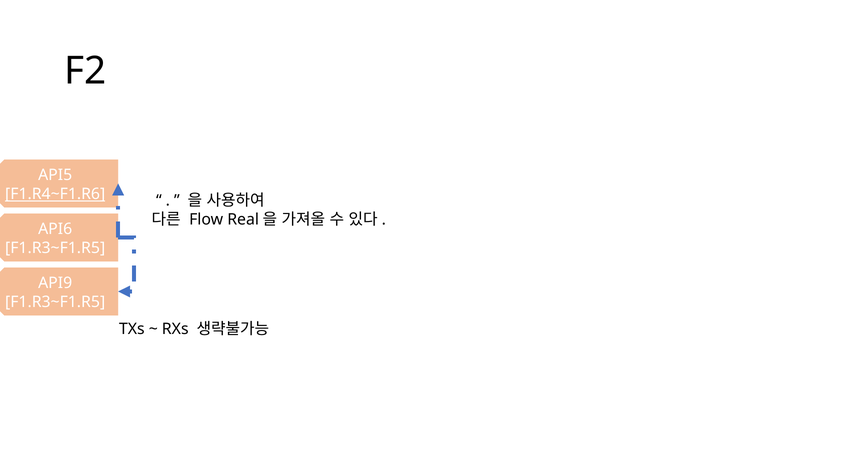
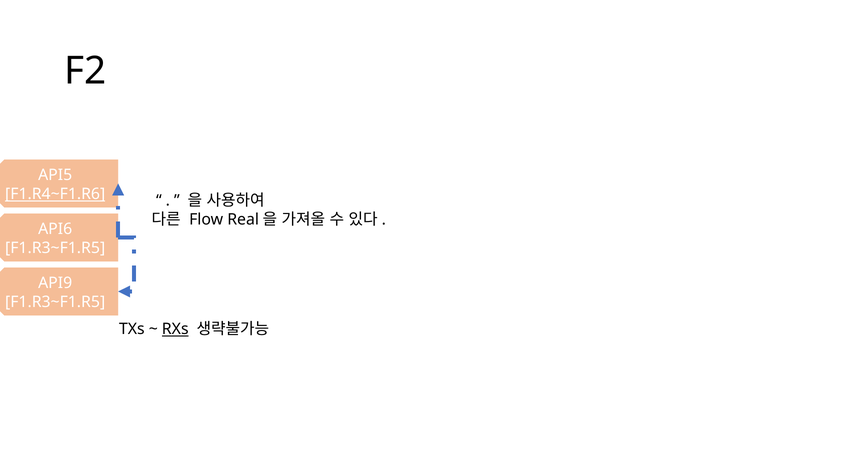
RXs underline: none -> present
